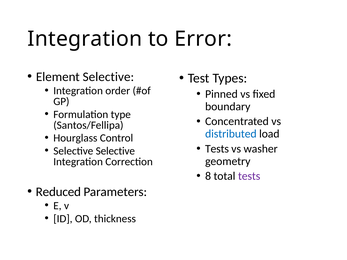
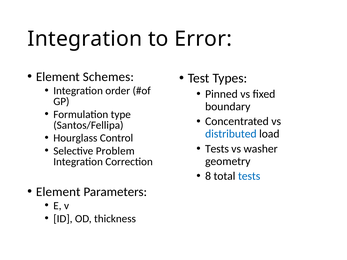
Element Selective: Selective -> Schemes
Selective Selective: Selective -> Problem
tests at (249, 176) colour: purple -> blue
Reduced at (58, 192): Reduced -> Element
